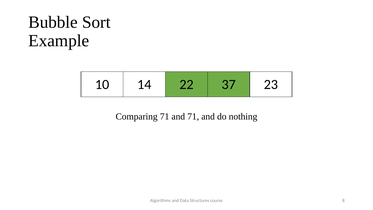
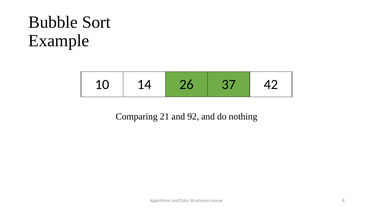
22: 22 -> 26
23: 23 -> 42
Comparing 71: 71 -> 21
and 71: 71 -> 92
